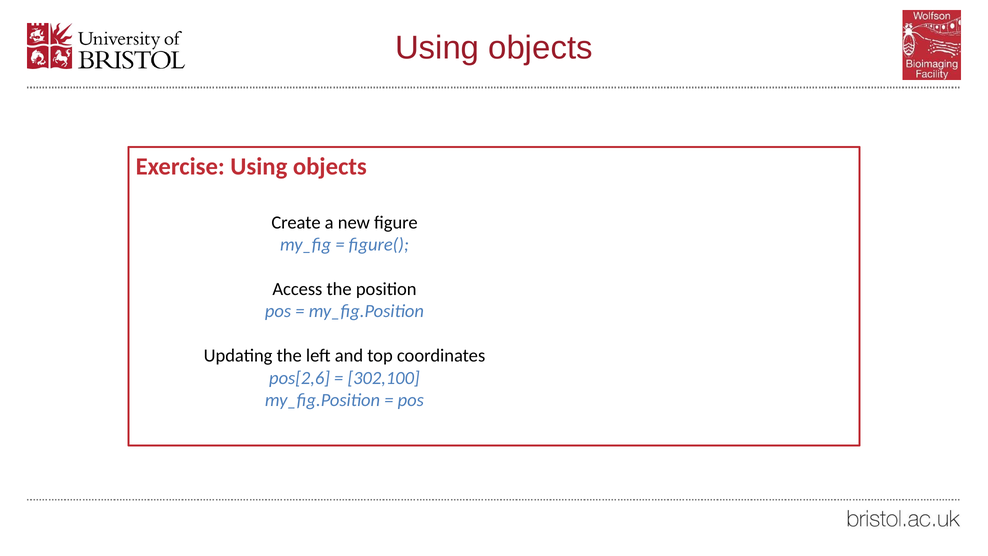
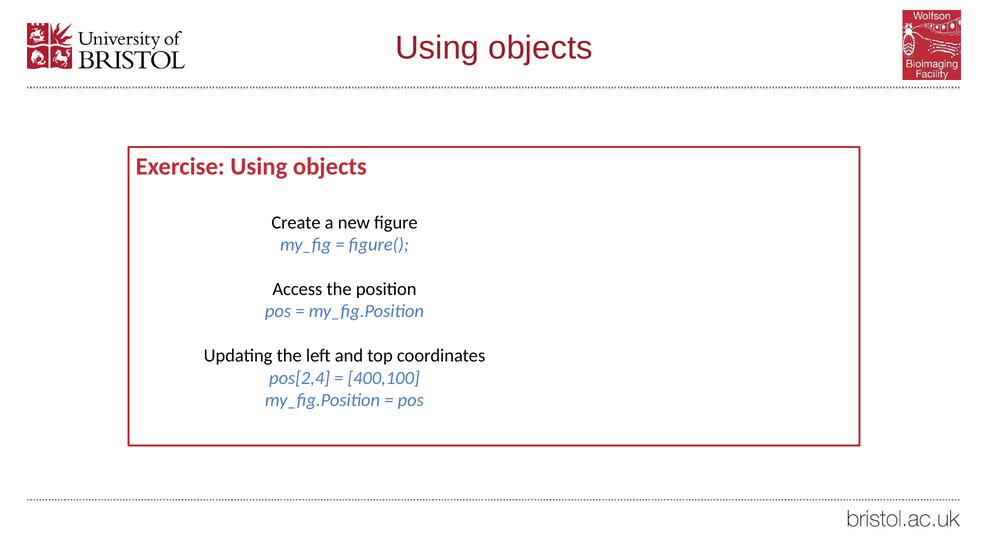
pos[2,6: pos[2,6 -> pos[2,4
302,100: 302,100 -> 400,100
